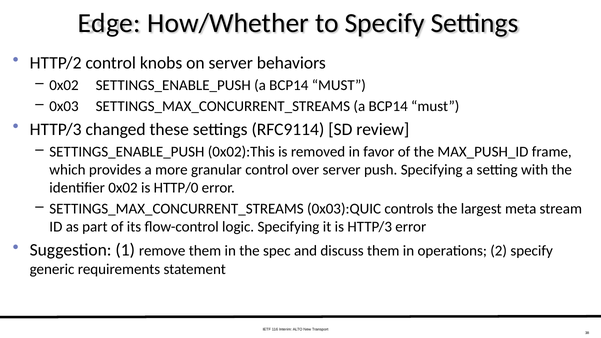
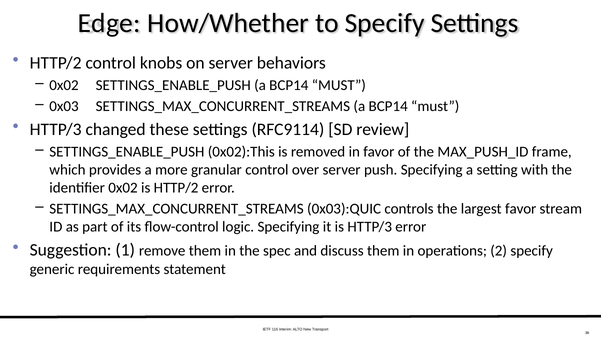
is HTTP/0: HTTP/0 -> HTTP/2
largest meta: meta -> favor
